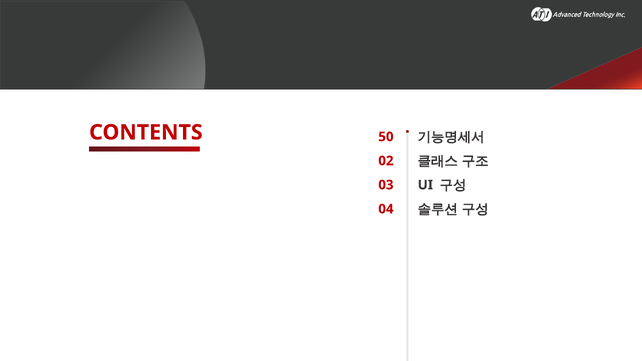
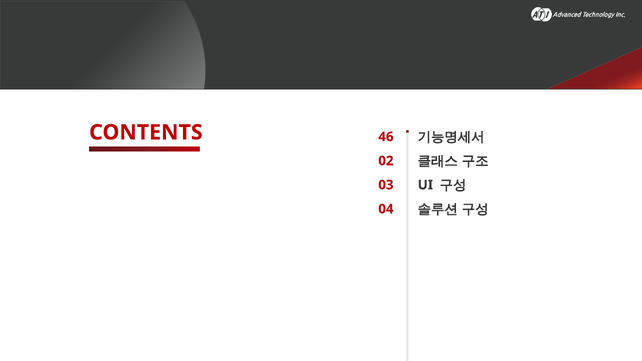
50: 50 -> 46
